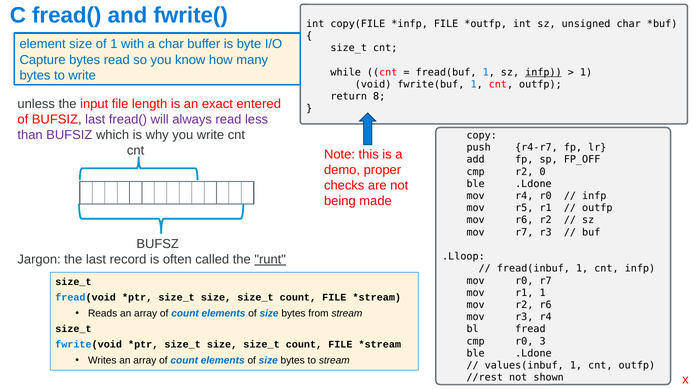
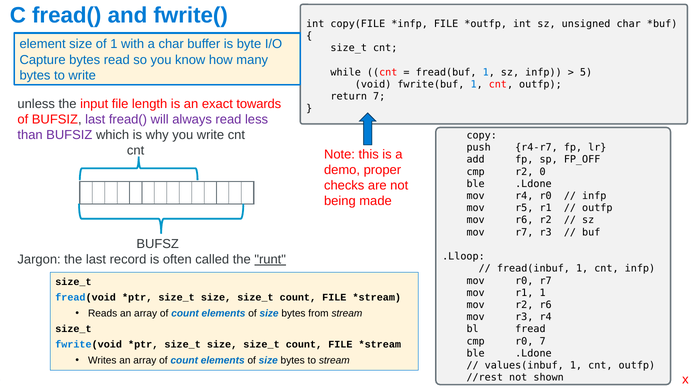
infp at (543, 72) underline: present -> none
1 at (586, 72): 1 -> 5
return 8: 8 -> 7
entered: entered -> towards
r0 3: 3 -> 7
